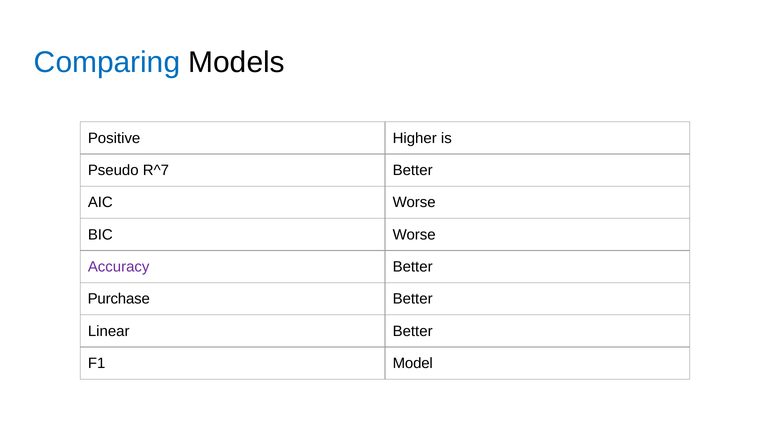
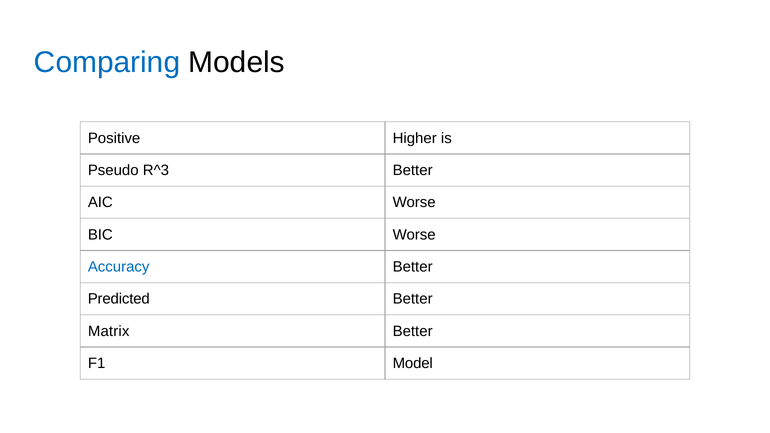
R^7: R^7 -> R^3
Accuracy colour: purple -> blue
Purchase: Purchase -> Predicted
Linear: Linear -> Matrix
